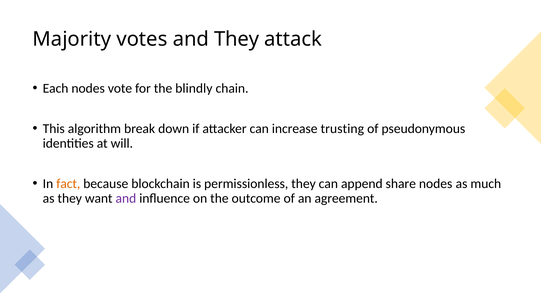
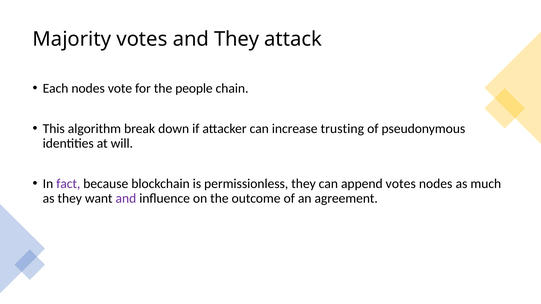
blindly: blindly -> people
fact colour: orange -> purple
append share: share -> votes
